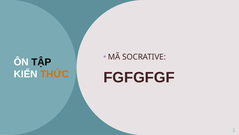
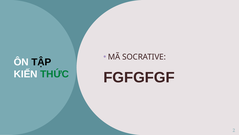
THỨC colour: orange -> green
